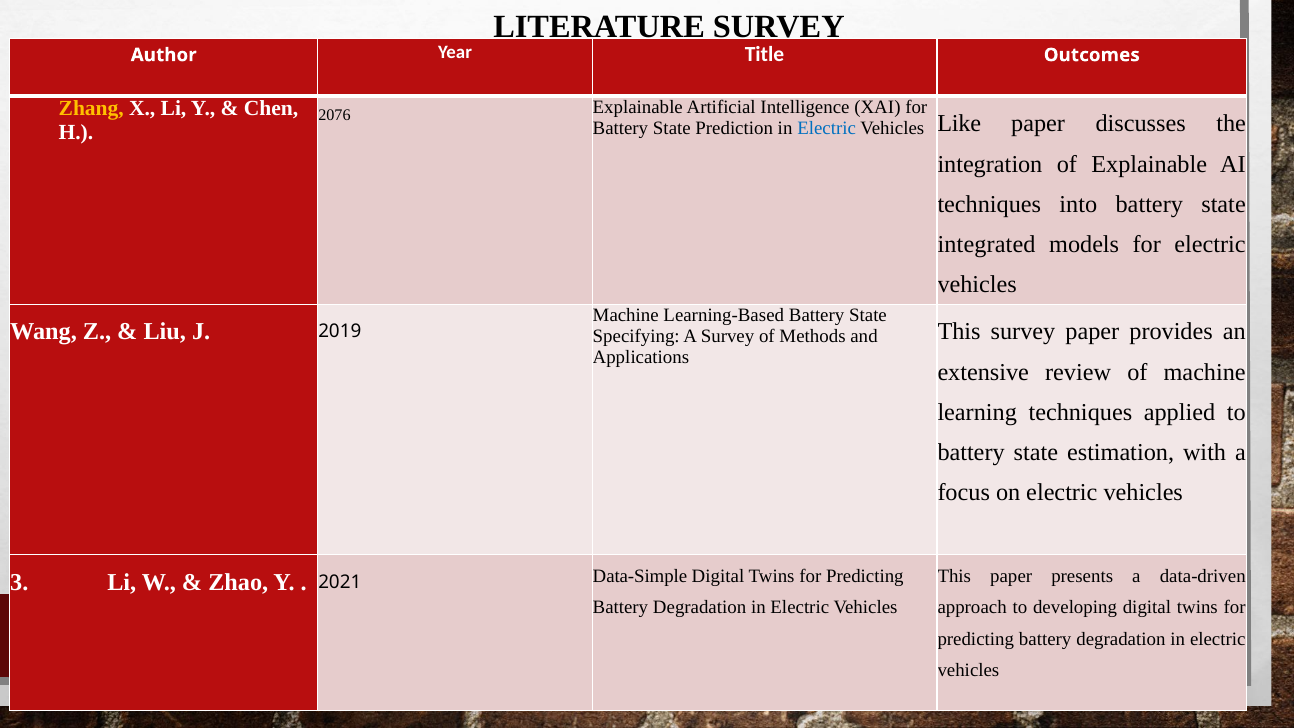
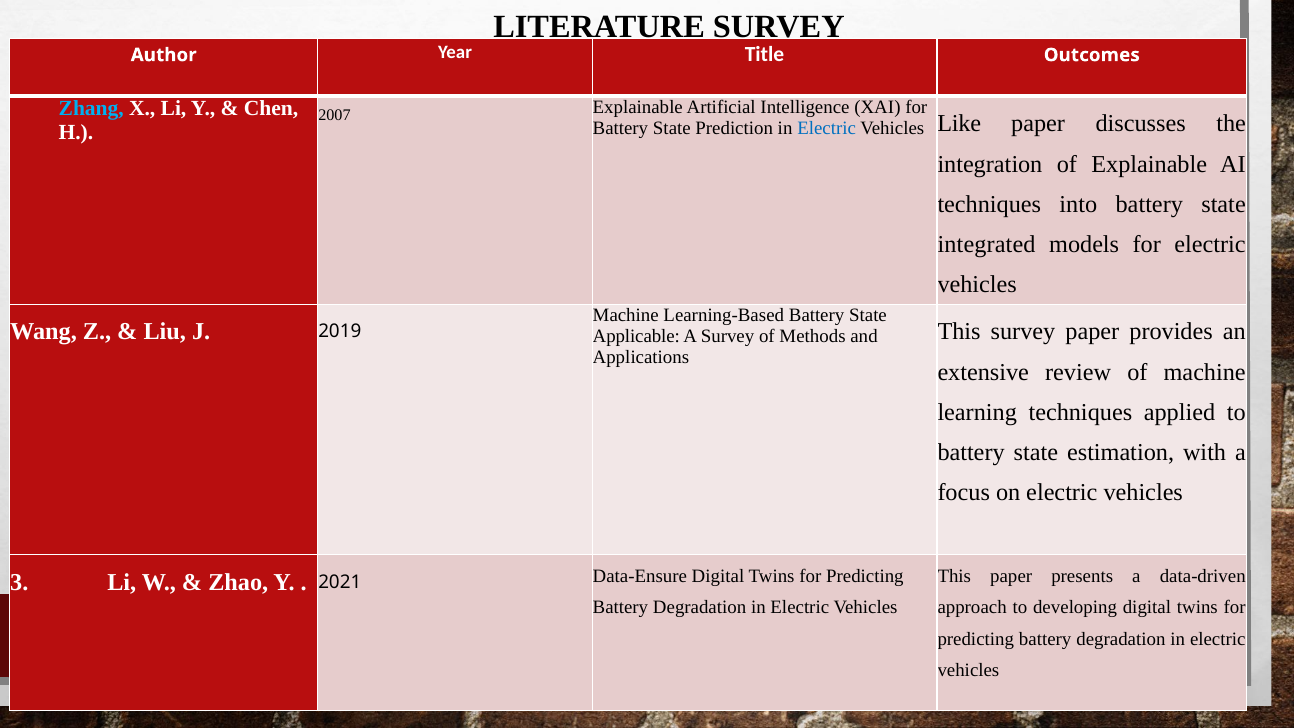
Zhang colour: yellow -> light blue
2076: 2076 -> 2007
Specifying: Specifying -> Applicable
Data-Simple: Data-Simple -> Data-Ensure
